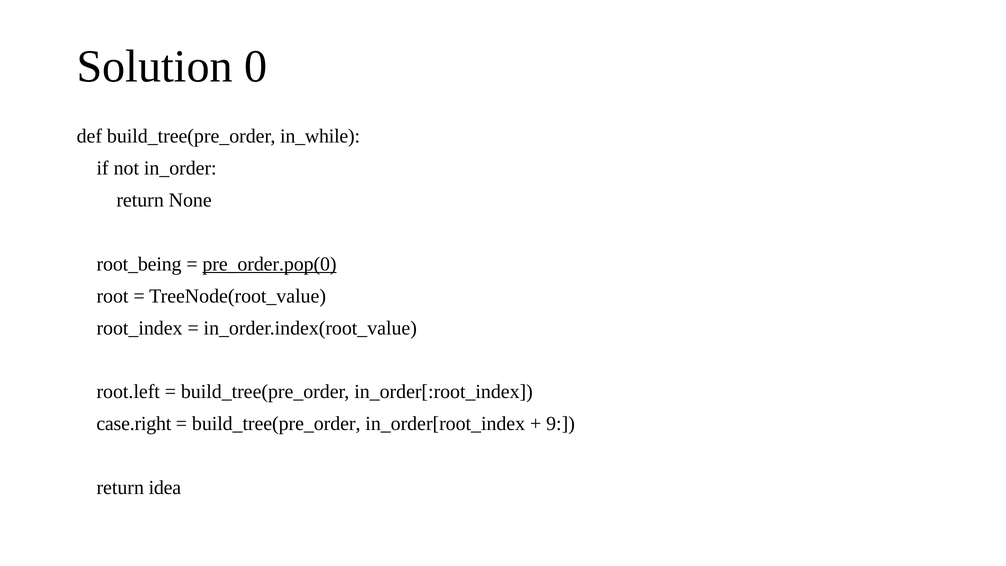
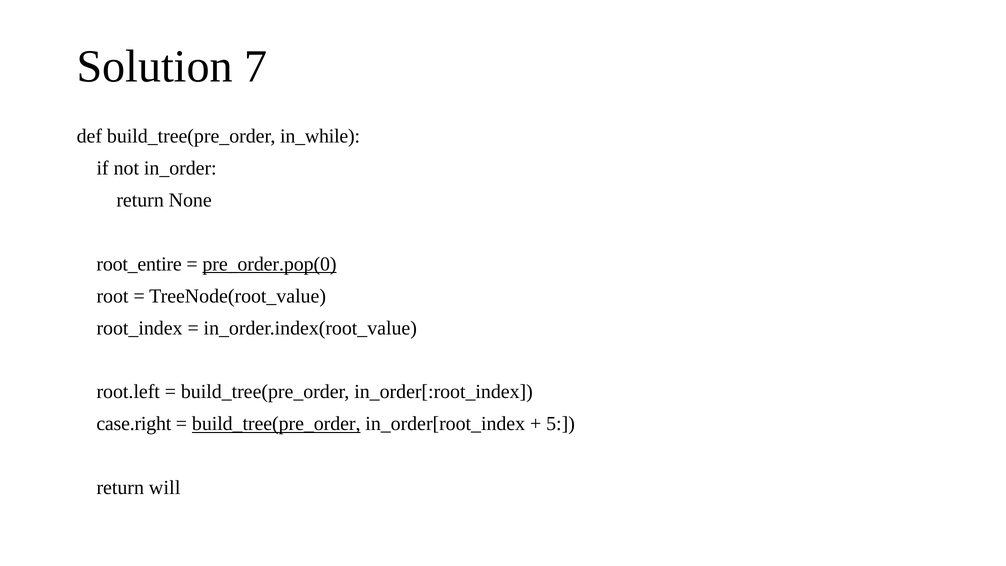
0: 0 -> 7
root_being: root_being -> root_entire
build_tree(pre_order at (276, 424) underline: none -> present
9: 9 -> 5
idea: idea -> will
